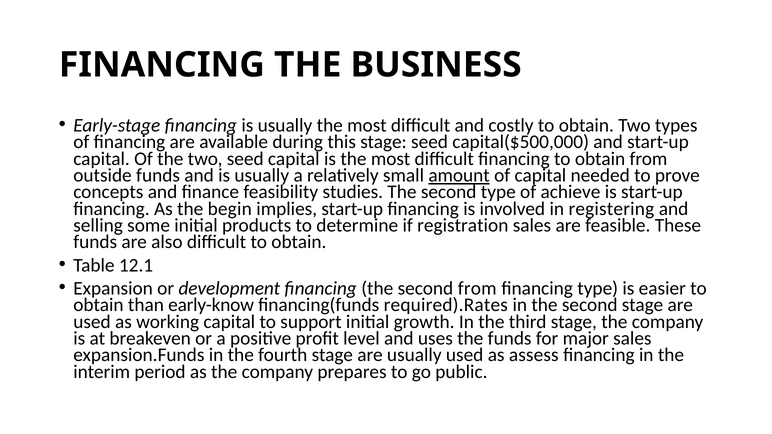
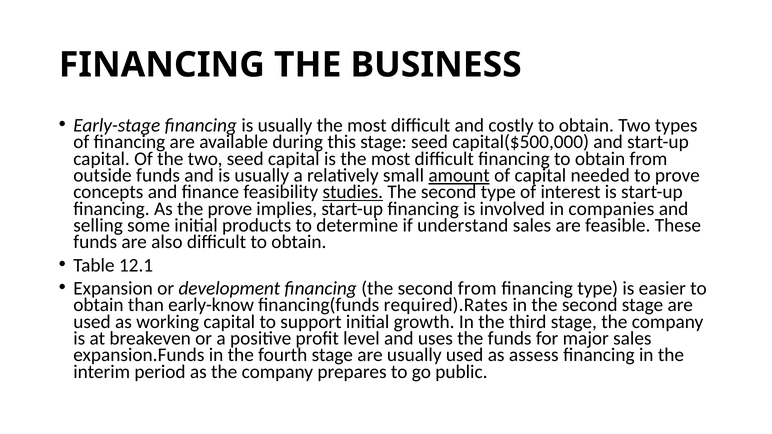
studies underline: none -> present
achieve: achieve -> interest
the begin: begin -> prove
registering: registering -> companies
registration: registration -> understand
